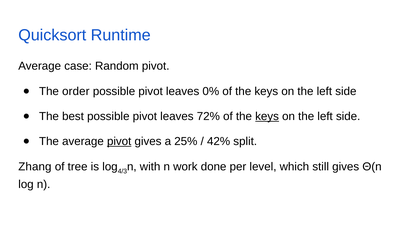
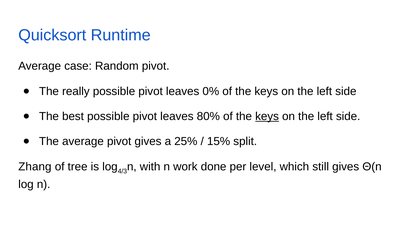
order: order -> really
72%: 72% -> 80%
pivot at (119, 142) underline: present -> none
42%: 42% -> 15%
